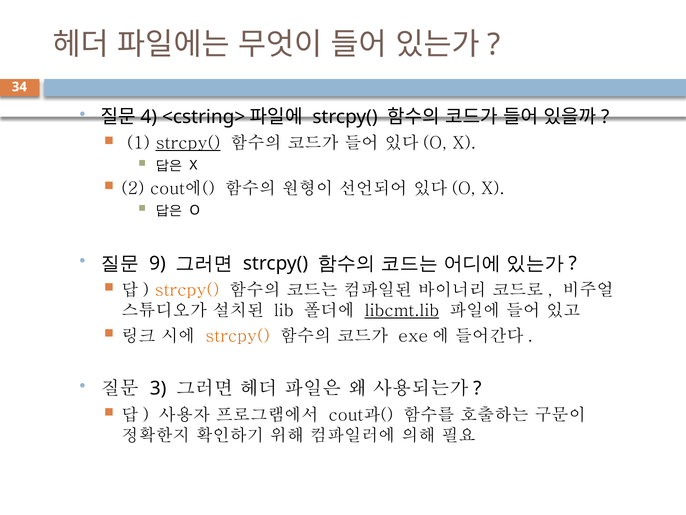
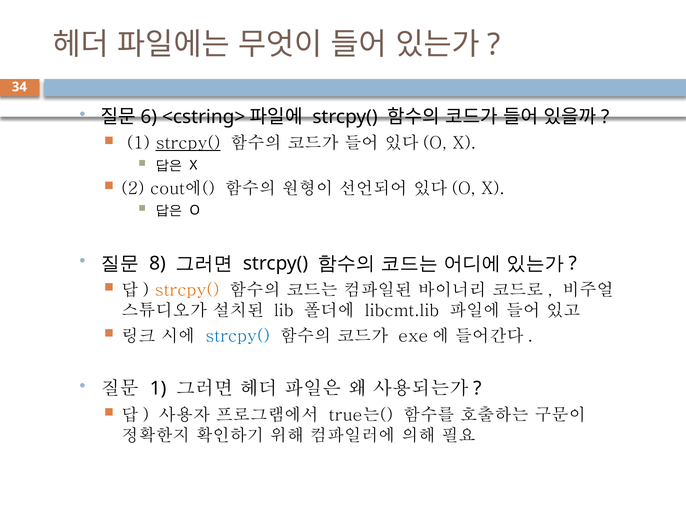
4: 4 -> 6
9: 9 -> 8
libcmt.lib underline: present -> none
strcpy( at (238, 336) colour: orange -> blue
3 at (158, 388): 3 -> 1
cout과(: cout과( -> true는(
